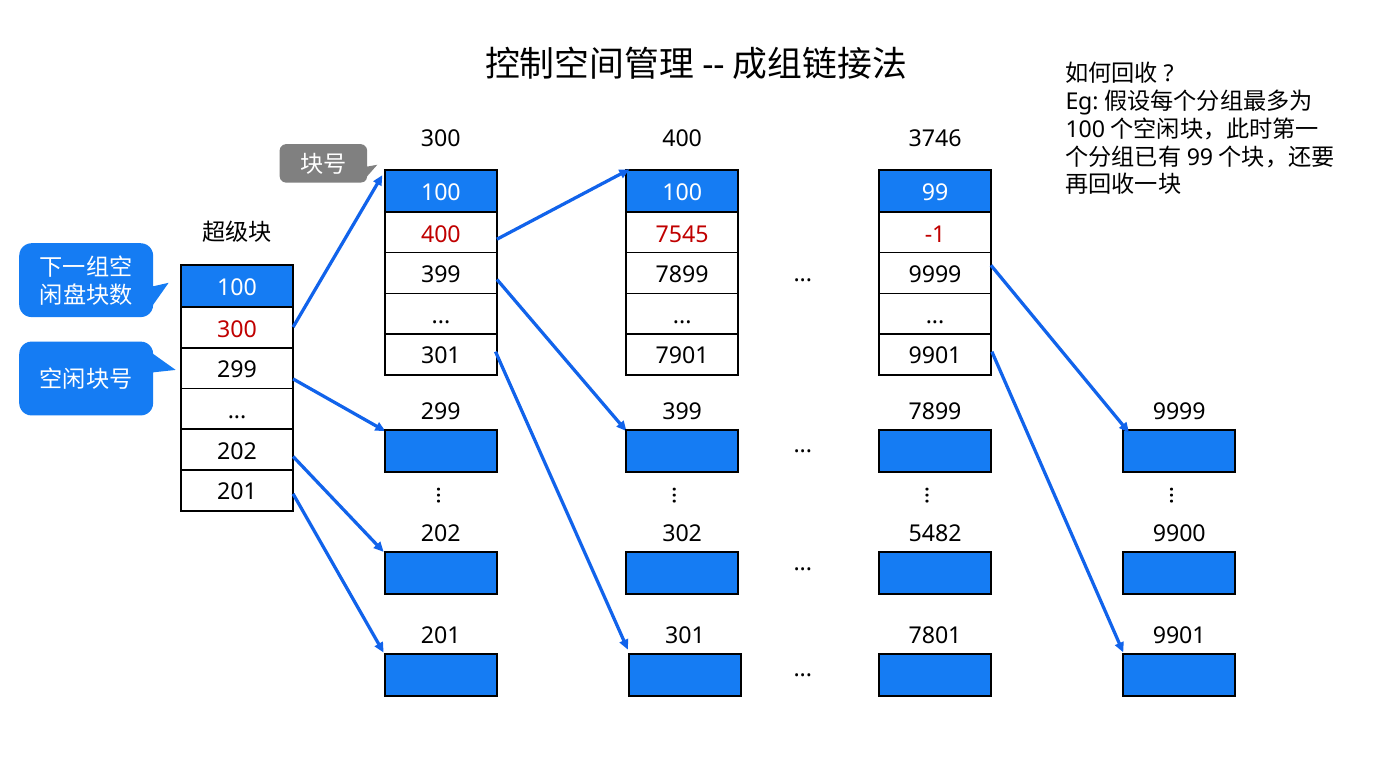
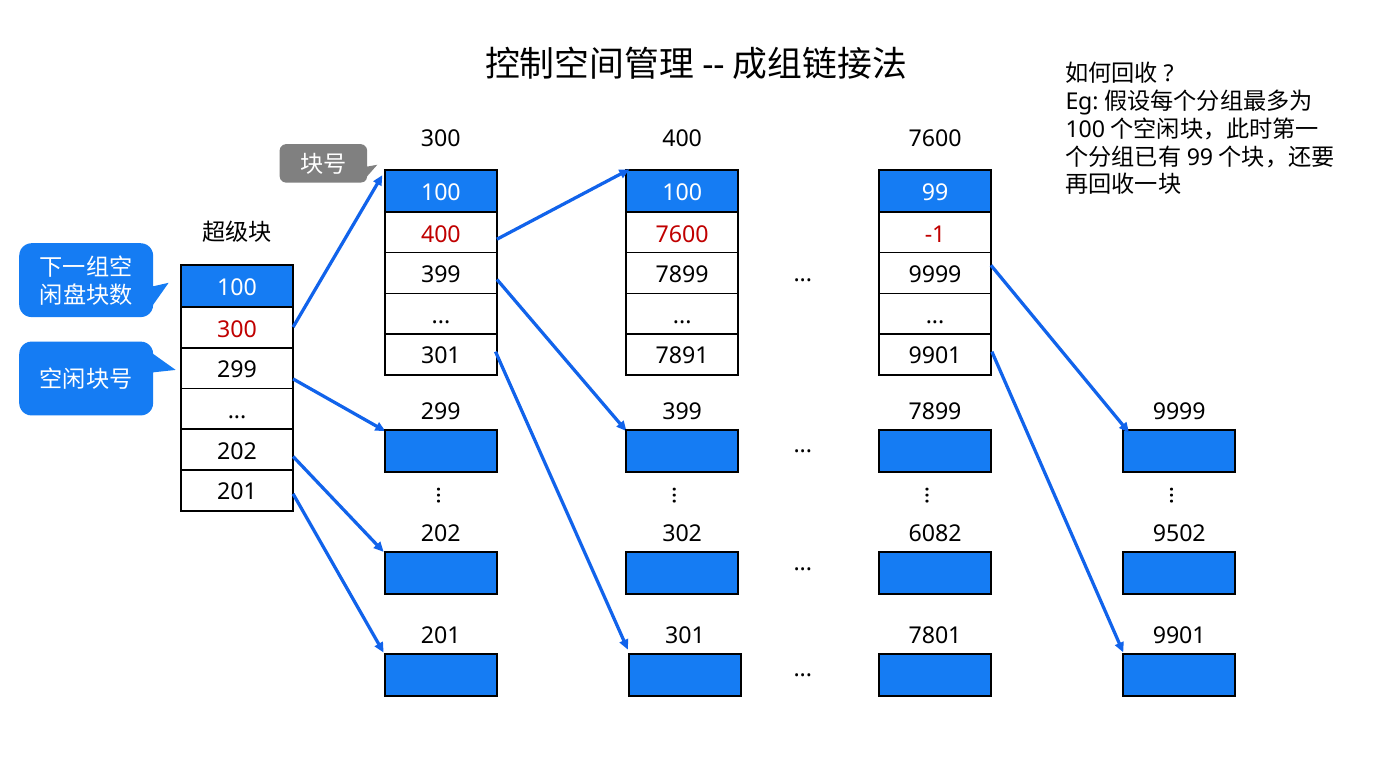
3746 at (935, 139): 3746 -> 7600
7545 at (682, 234): 7545 -> 7600
7901: 7901 -> 7891
5482: 5482 -> 6082
9900: 9900 -> 9502
